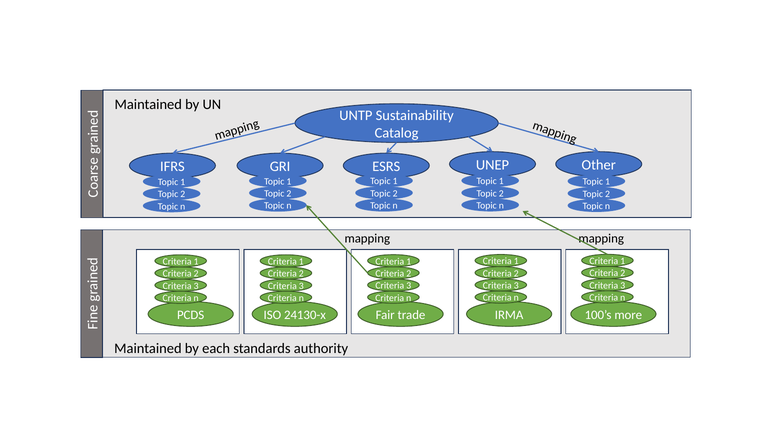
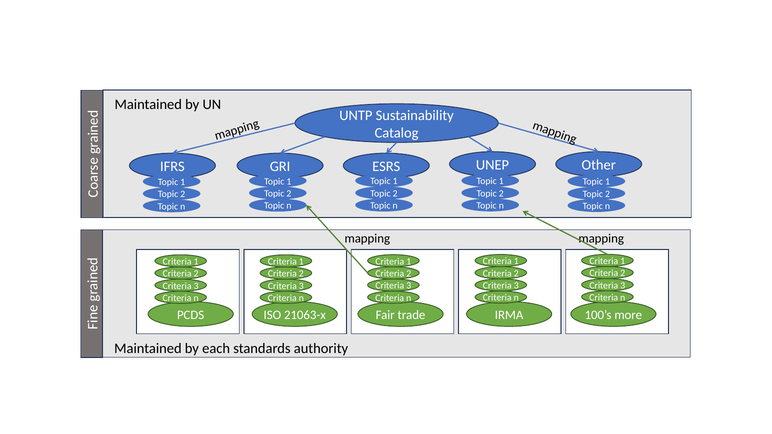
24130-x: 24130-x -> 21063-x
